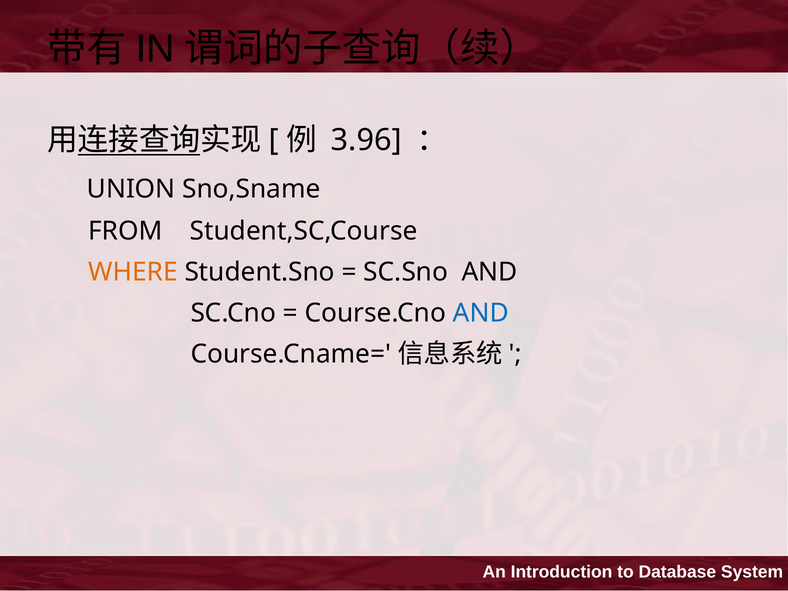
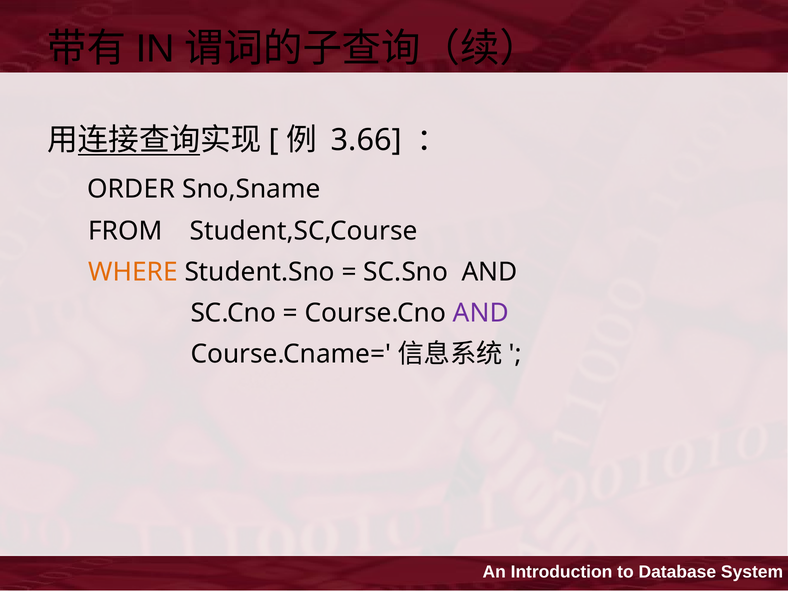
3.96: 3.96 -> 3.66
UNION: UNION -> ORDER
AND at (481, 313) colour: blue -> purple
